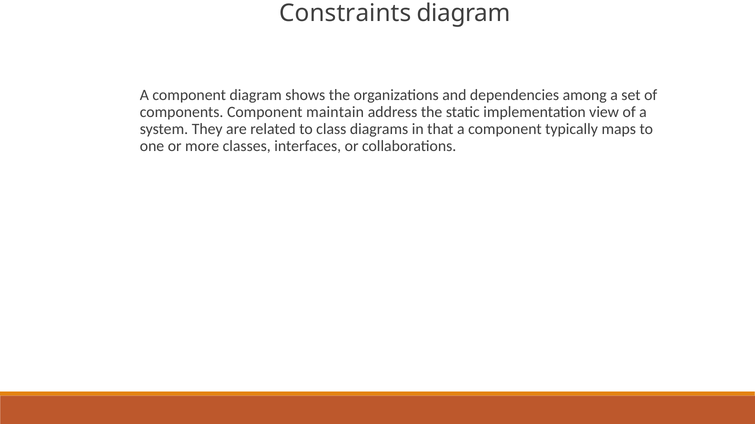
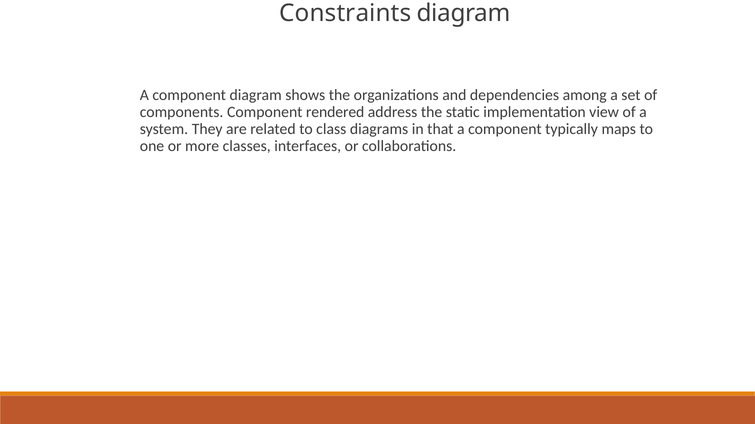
maintain: maintain -> rendered
